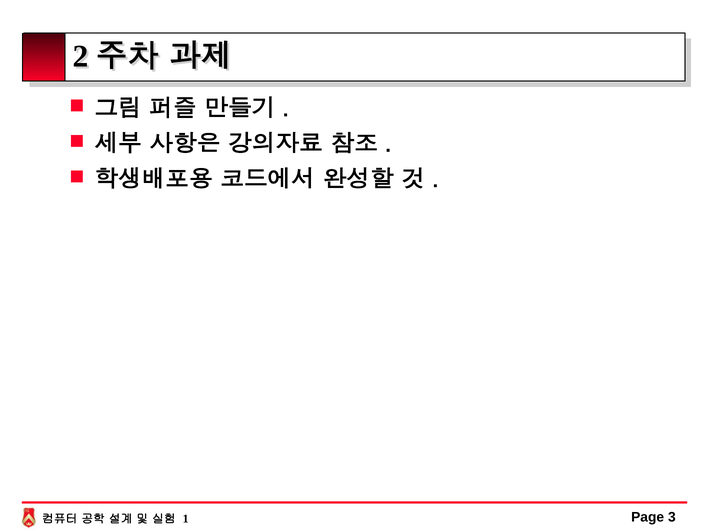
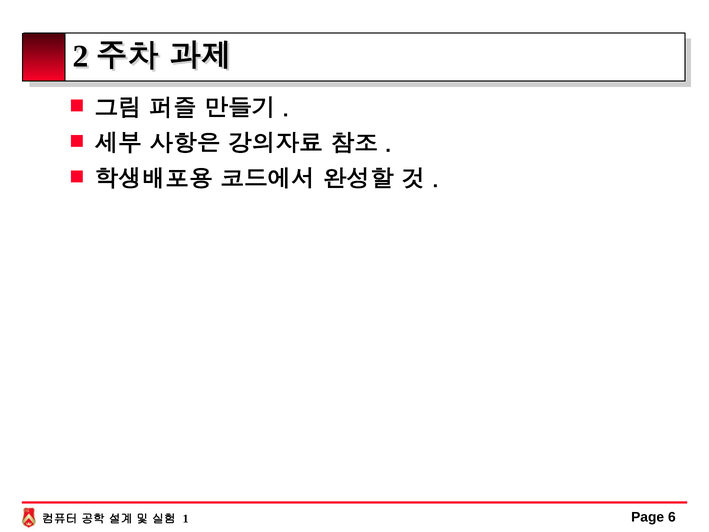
3: 3 -> 6
